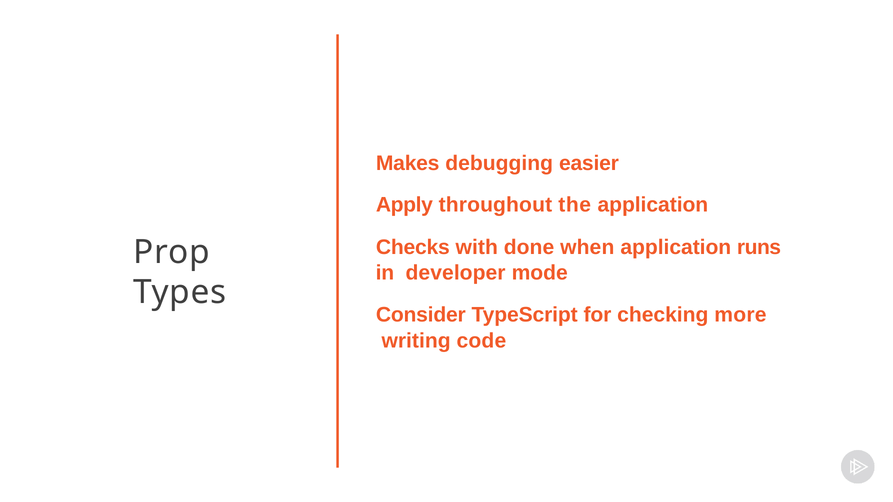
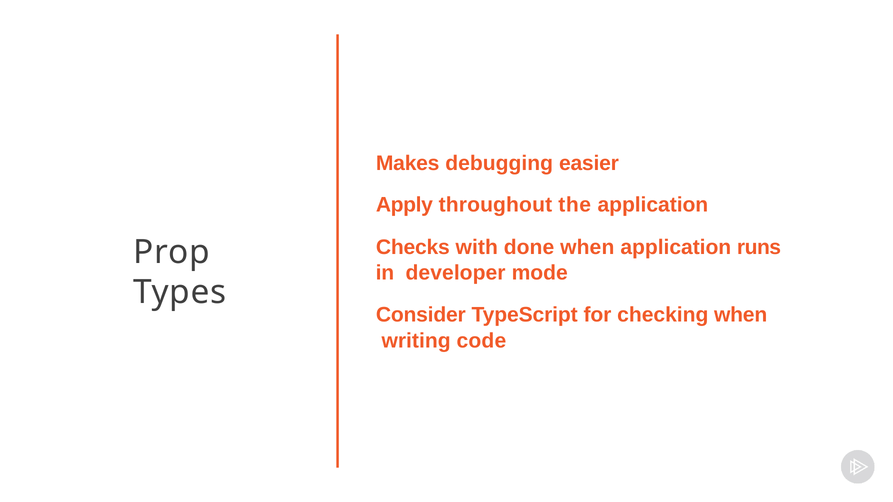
checking more: more -> when
